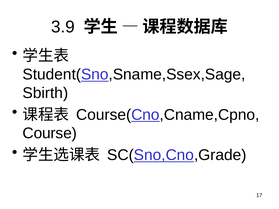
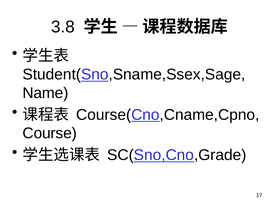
3.9: 3.9 -> 3.8
Sbirth: Sbirth -> Name
